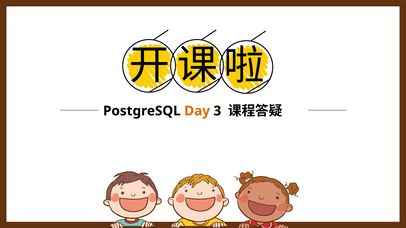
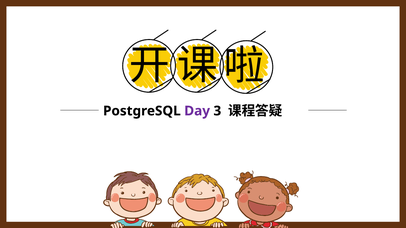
Day colour: orange -> purple
